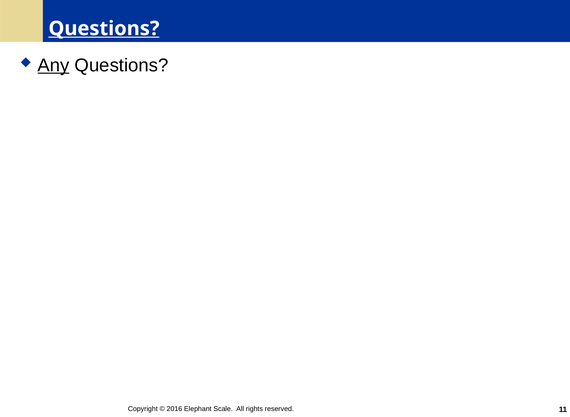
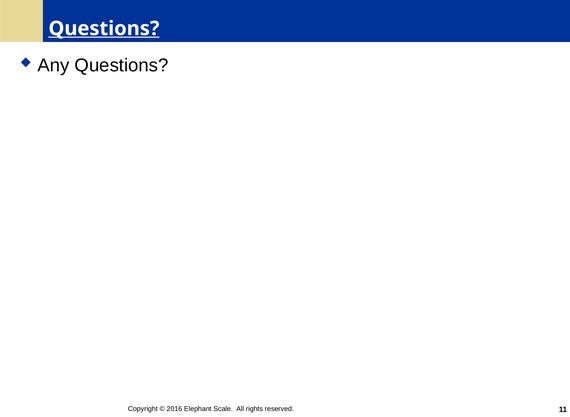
Any underline: present -> none
